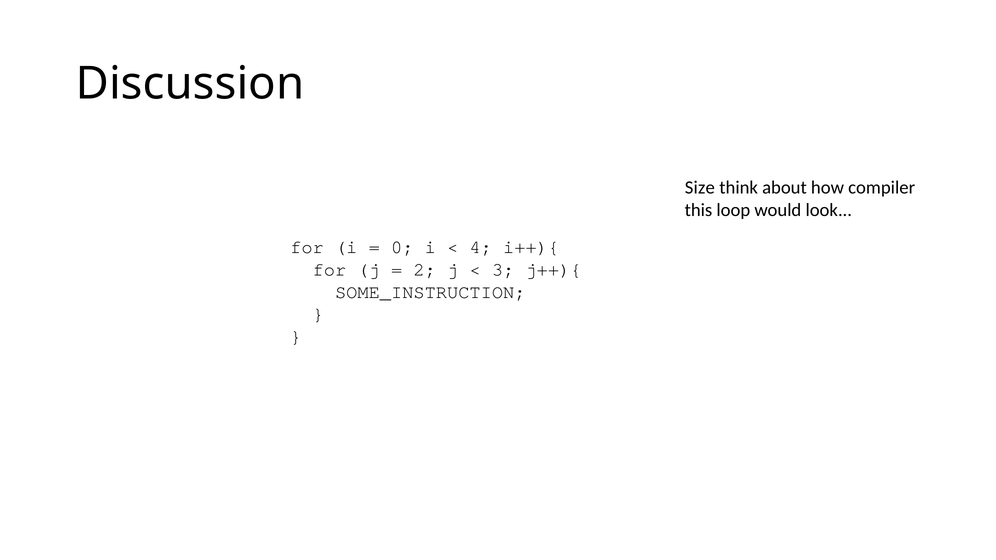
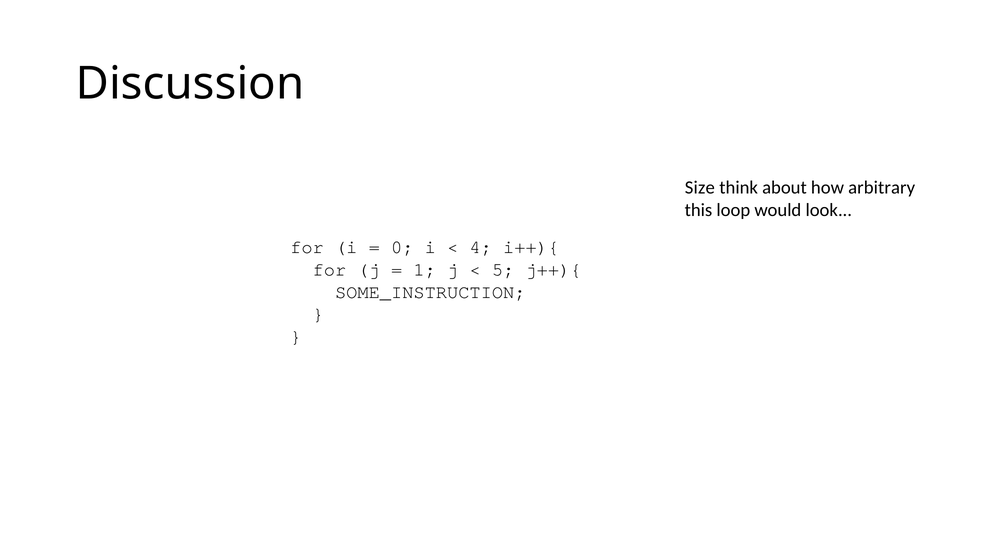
compiler: compiler -> arbitrary
2: 2 -> 1
3: 3 -> 5
